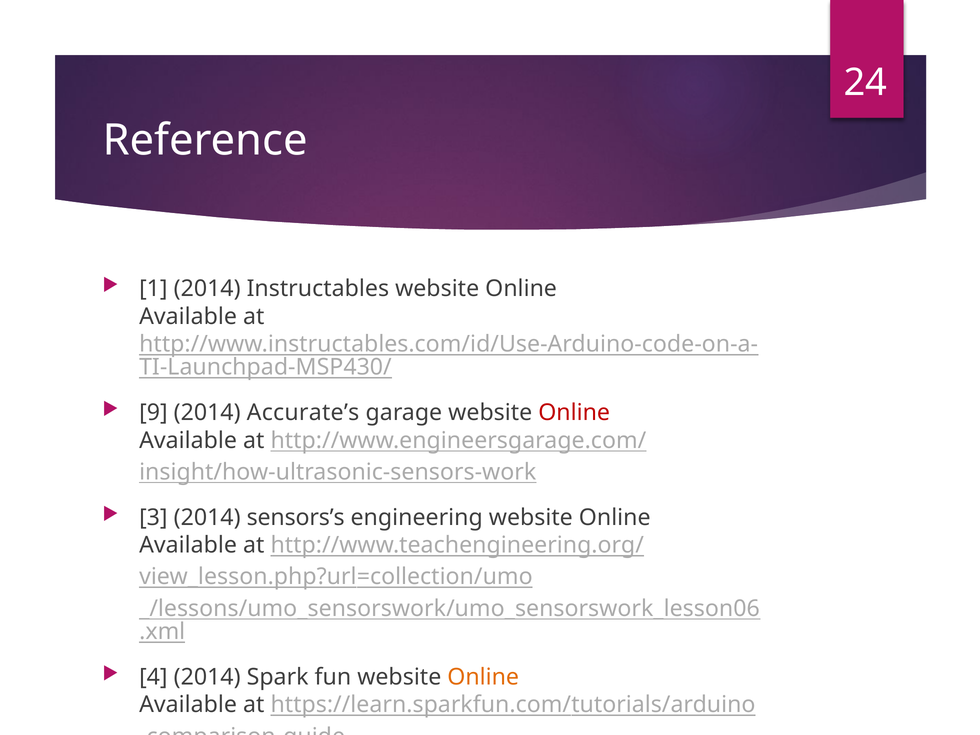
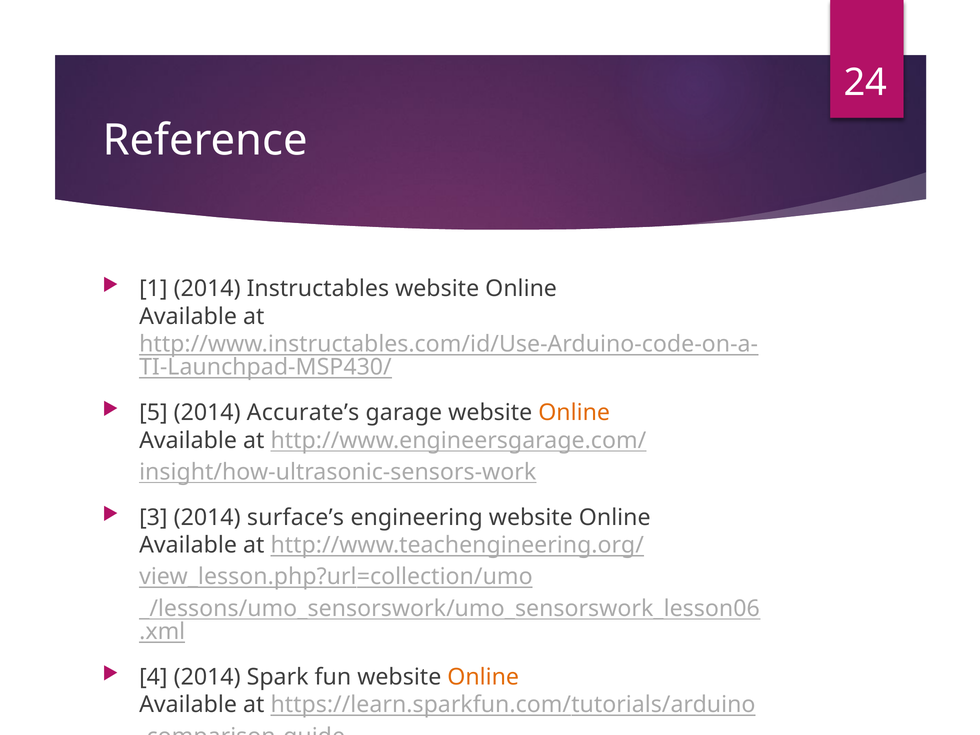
9: 9 -> 5
Online at (574, 413) colour: red -> orange
sensors’s: sensors’s -> surface’s
